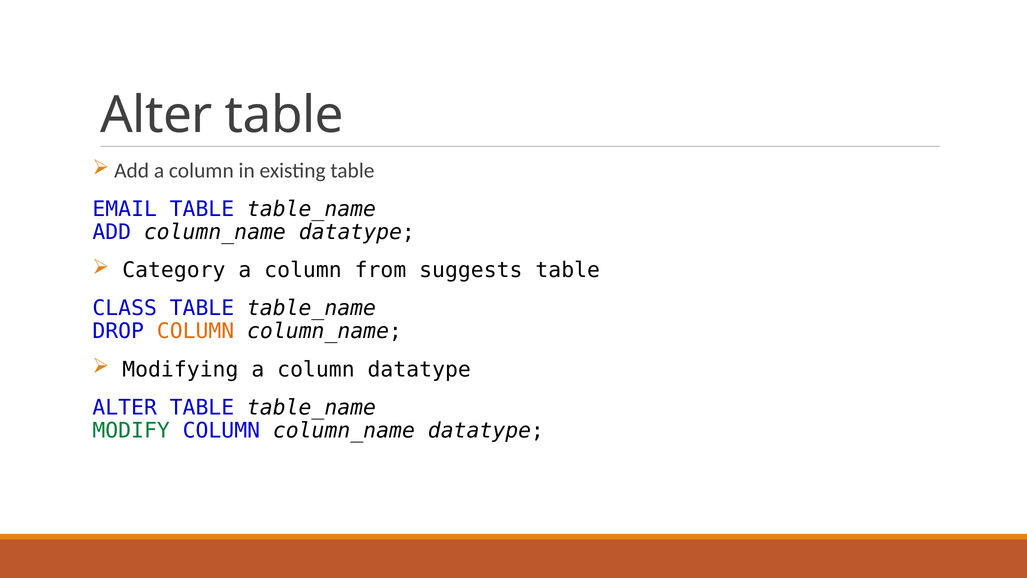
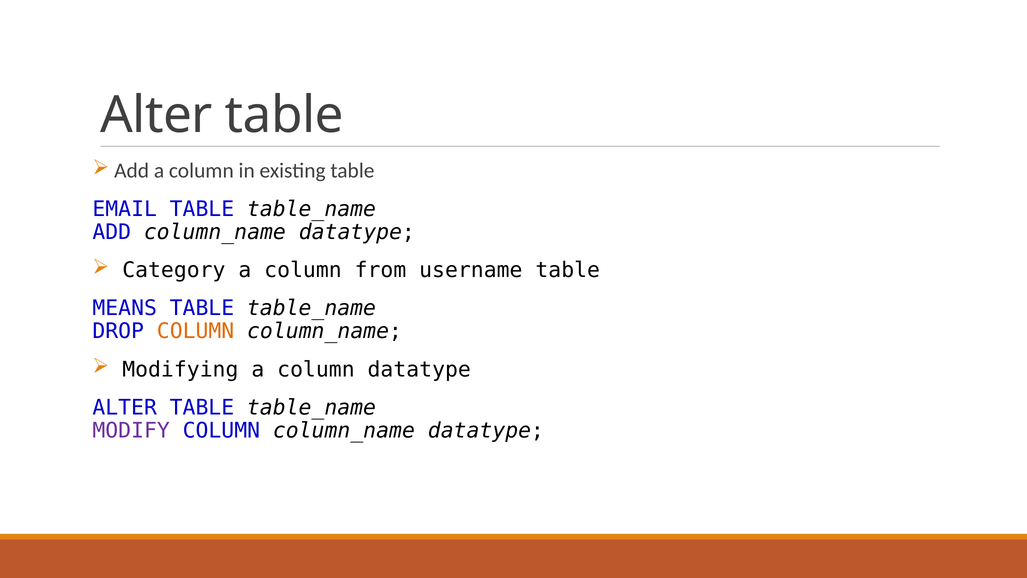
suggests: suggests -> username
CLASS: CLASS -> MEANS
MODIFY colour: green -> purple
